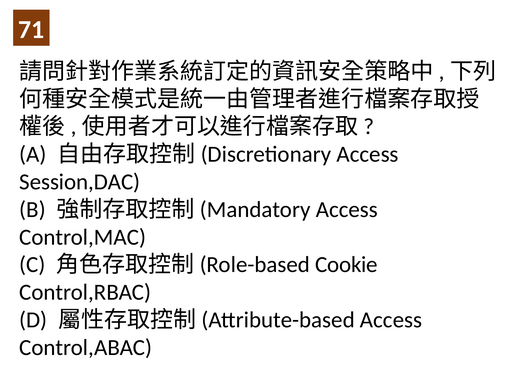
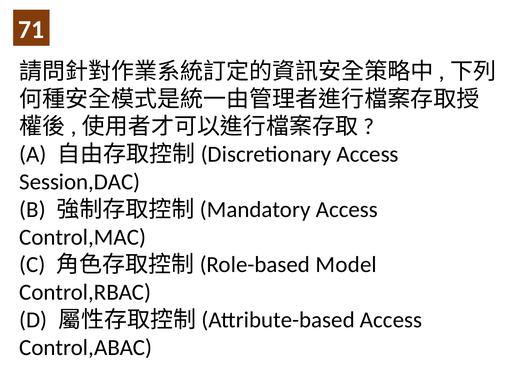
Cookie: Cookie -> Model
